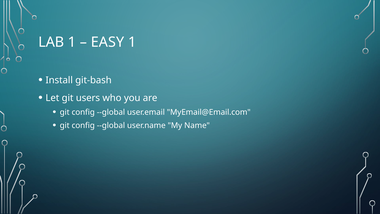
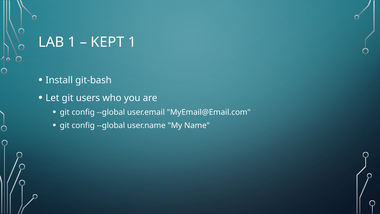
EASY: EASY -> KEPT
